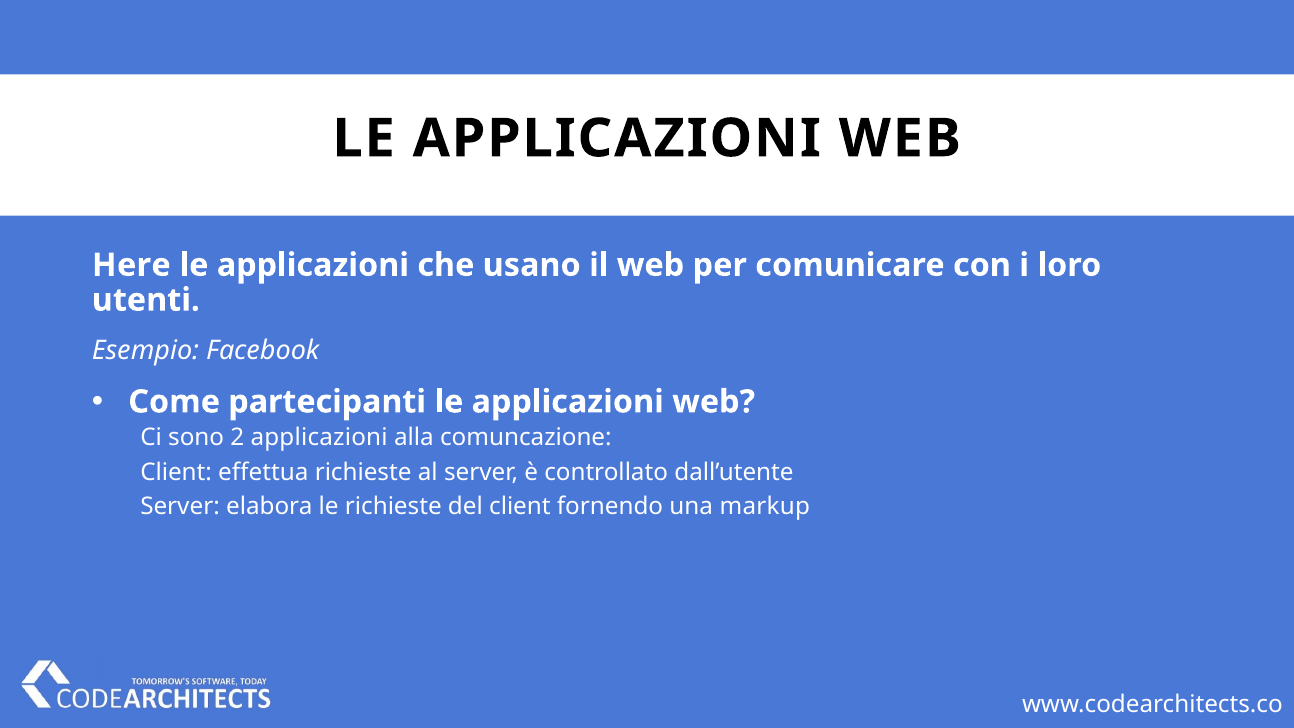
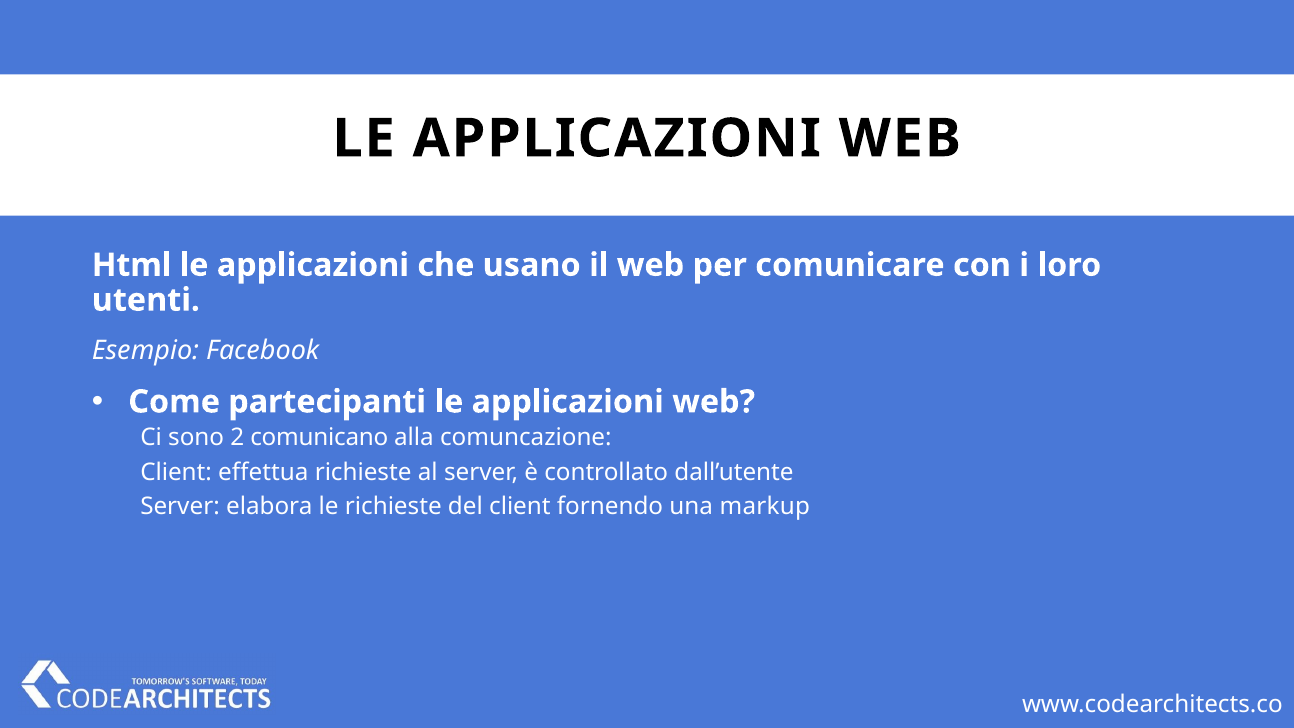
Here: Here -> Html
2 applicazioni: applicazioni -> comunicano
